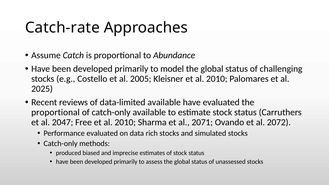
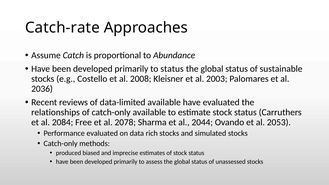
to model: model -> status
challenging: challenging -> sustainable
2005: 2005 -> 2008
Kleisner et al 2010: 2010 -> 2003
2025: 2025 -> 2036
proportional at (56, 112): proportional -> relationships
2047: 2047 -> 2084
Free et al 2010: 2010 -> 2078
2071: 2071 -> 2044
2072: 2072 -> 2053
